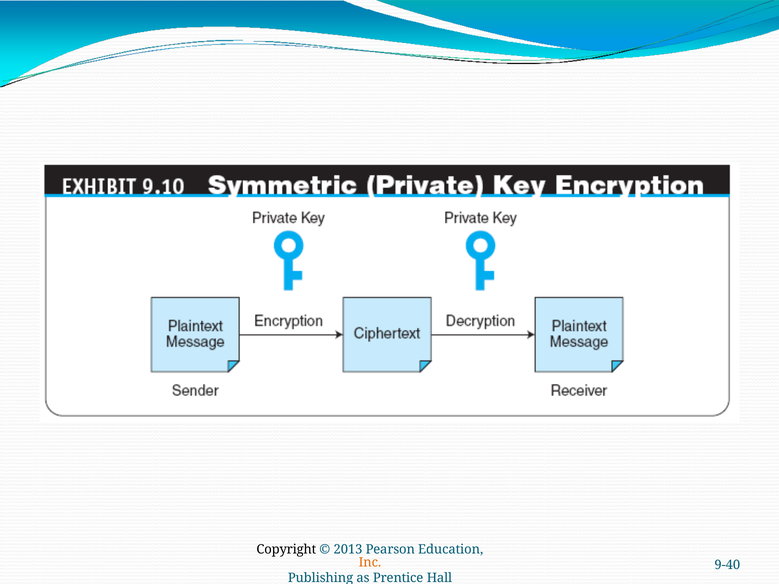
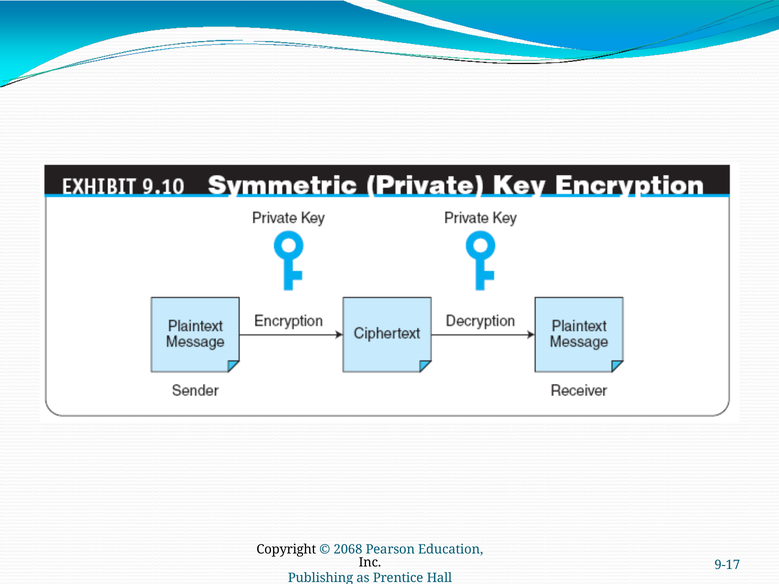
2013: 2013 -> 2068
Inc colour: orange -> black
9-40: 9-40 -> 9-17
